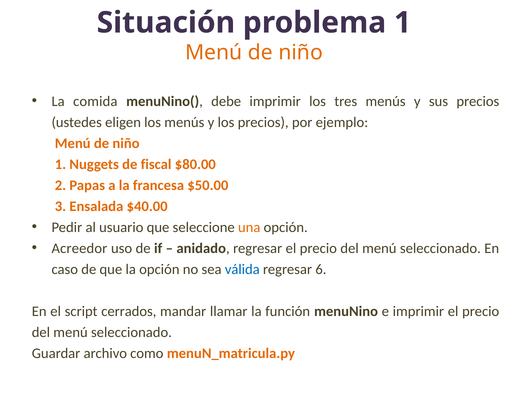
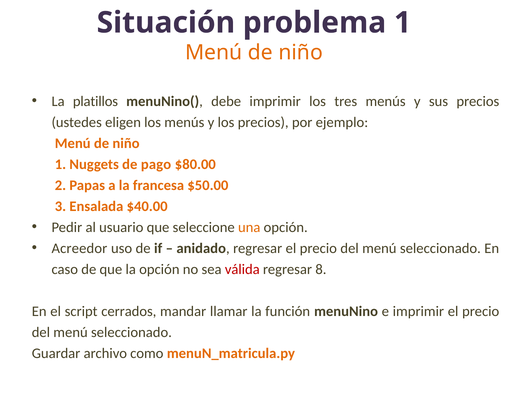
comida: comida -> platillos
fiscal: fiscal -> pago
válida colour: blue -> red
6: 6 -> 8
